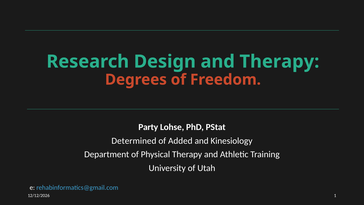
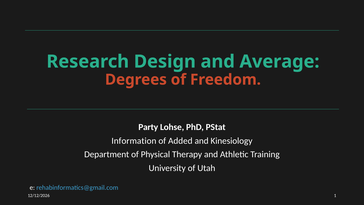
and Therapy: Therapy -> Average
Determined: Determined -> Information
